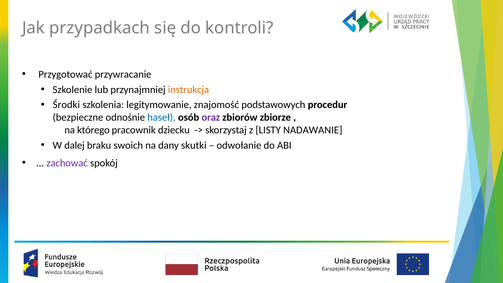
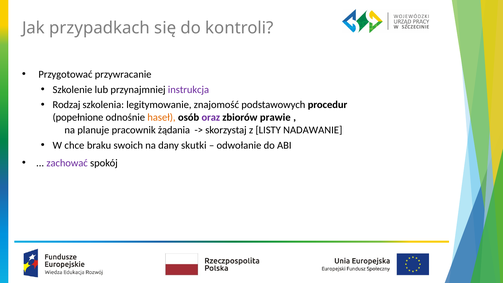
instrukcja colour: orange -> purple
Środki: Środki -> Rodzaj
bezpieczne: bezpieczne -> popełnione
haseł colour: blue -> orange
zbiorze: zbiorze -> prawie
którego: którego -> planuje
dziecku: dziecku -> żądania
dalej: dalej -> chce
